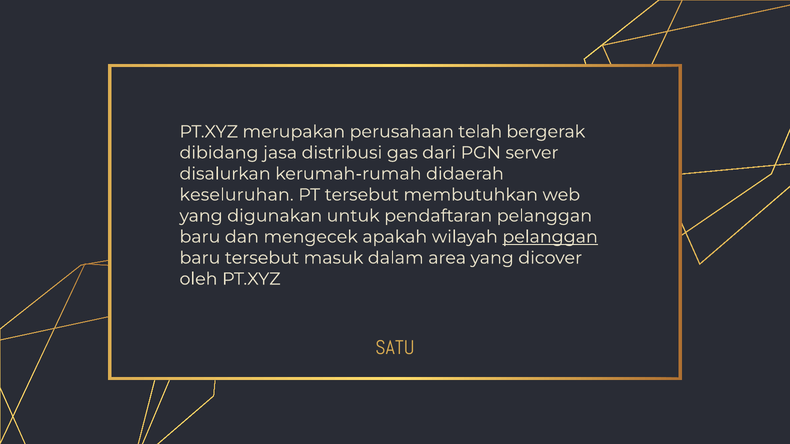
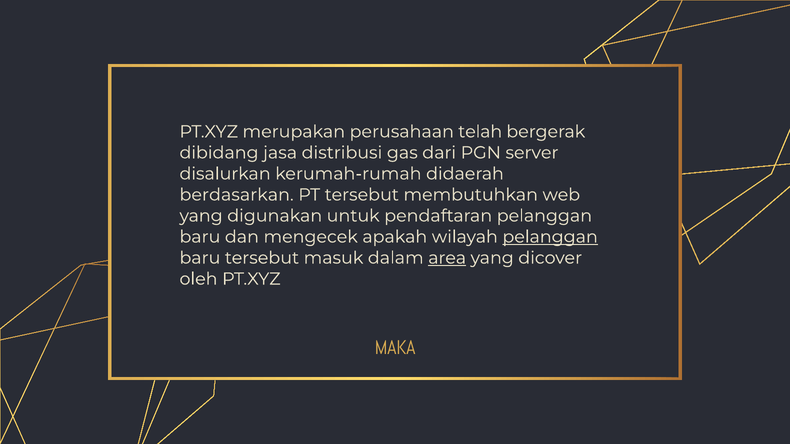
keseluruhan: keseluruhan -> berdasarkan
area underline: none -> present
SATU: SATU -> MAKA
